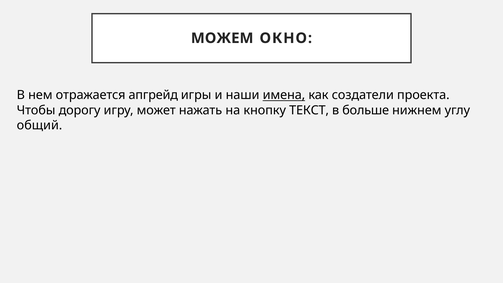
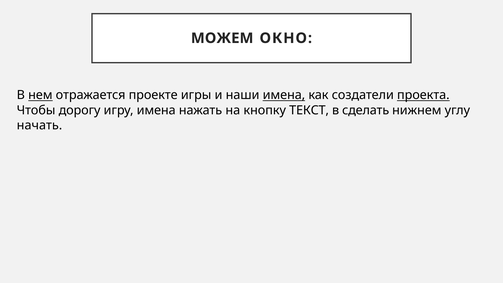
нем underline: none -> present
апгрейд: апгрейд -> проекте
проекта underline: none -> present
игру может: может -> имена
больше: больше -> сделать
общий: общий -> начать
